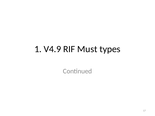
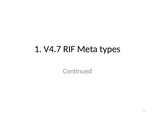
V4.9: V4.9 -> V4.7
Must: Must -> Meta
